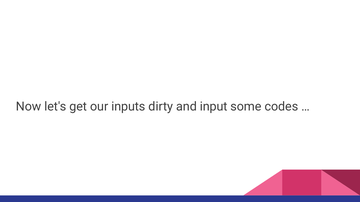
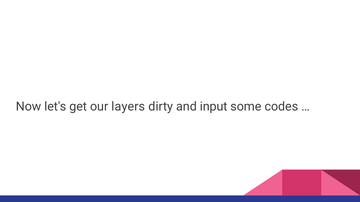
inputs: inputs -> layers
